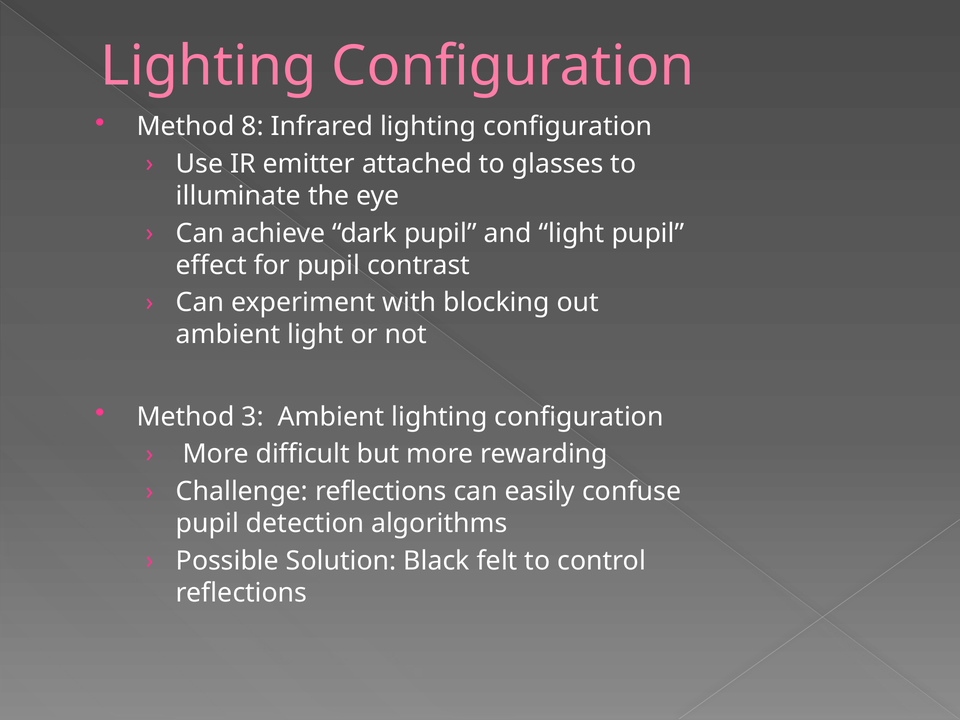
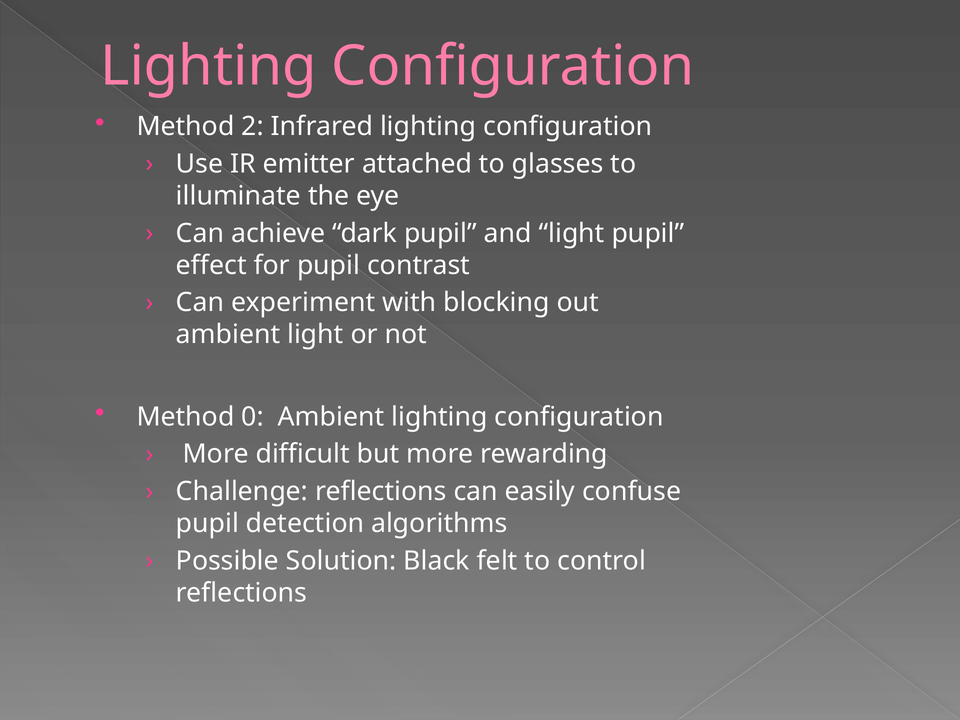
8: 8 -> 2
3: 3 -> 0
